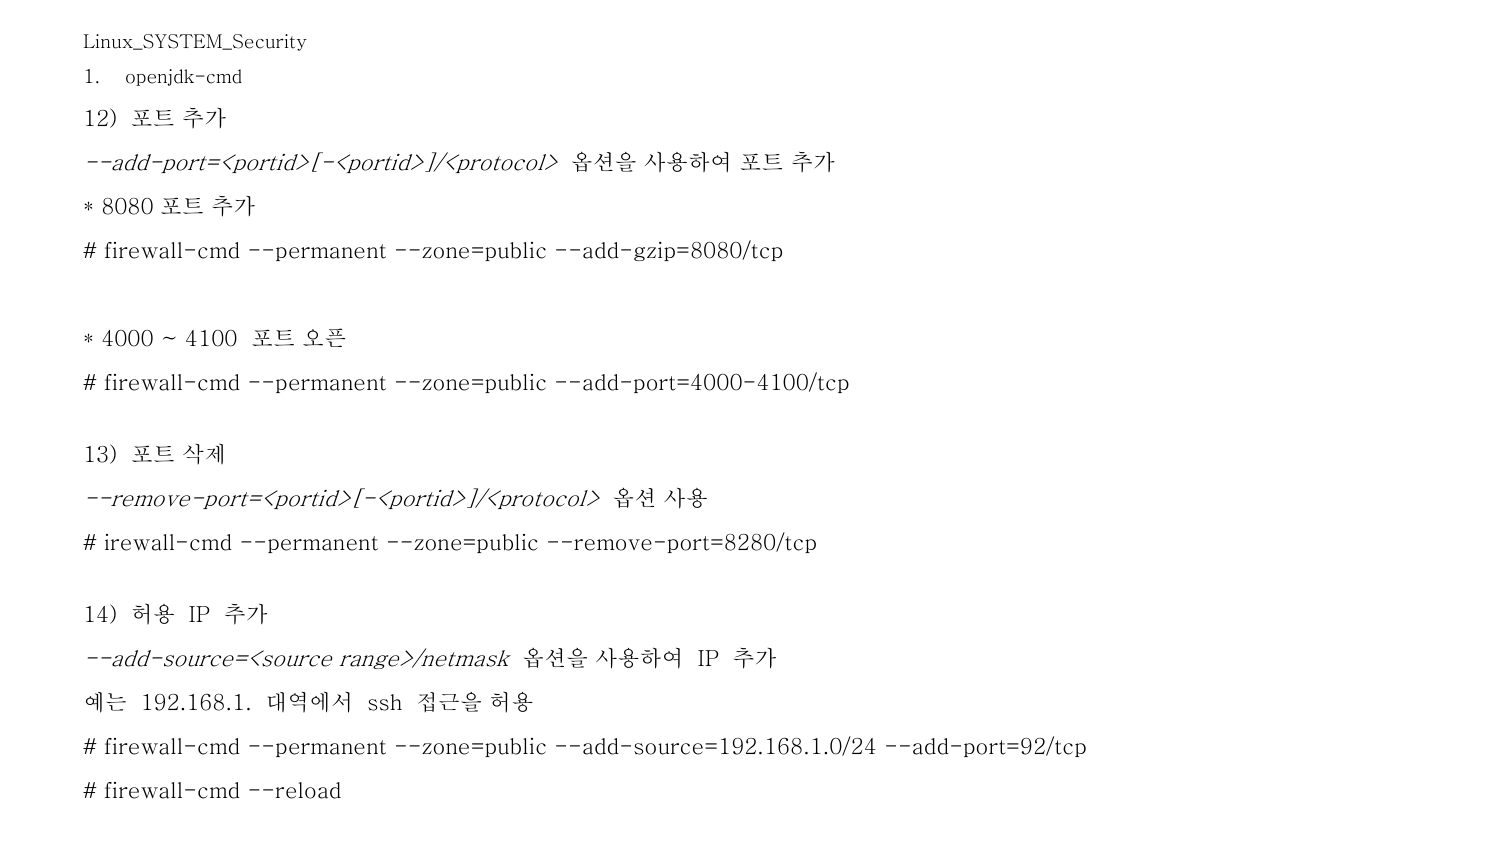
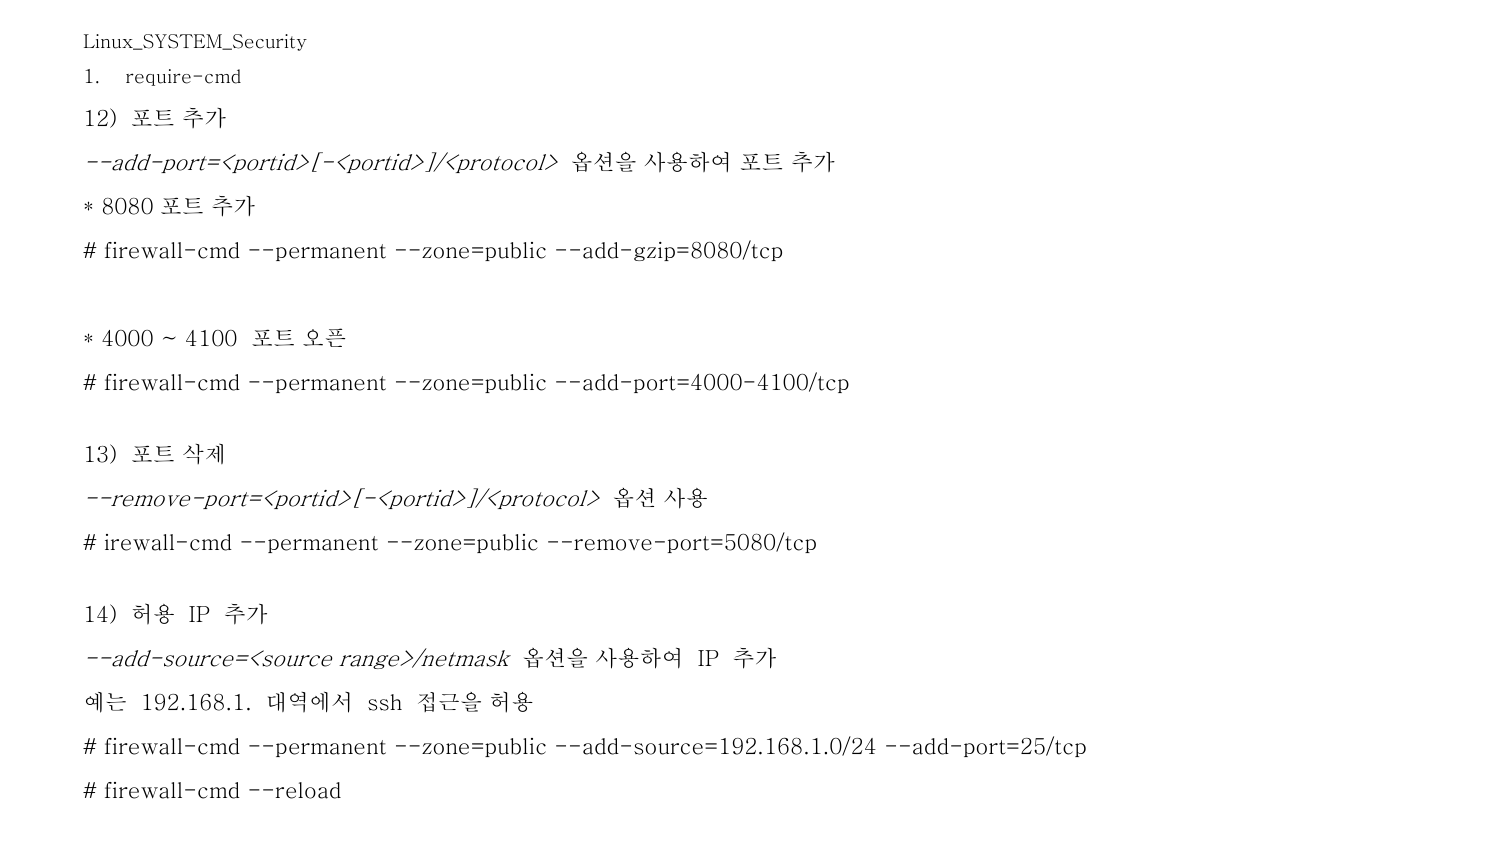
openjdk-cmd: openjdk-cmd -> require-cmd
--remove-port=8280/tcp: --remove-port=8280/tcp -> --remove-port=5080/tcp
--add-port=92/tcp: --add-port=92/tcp -> --add-port=25/tcp
